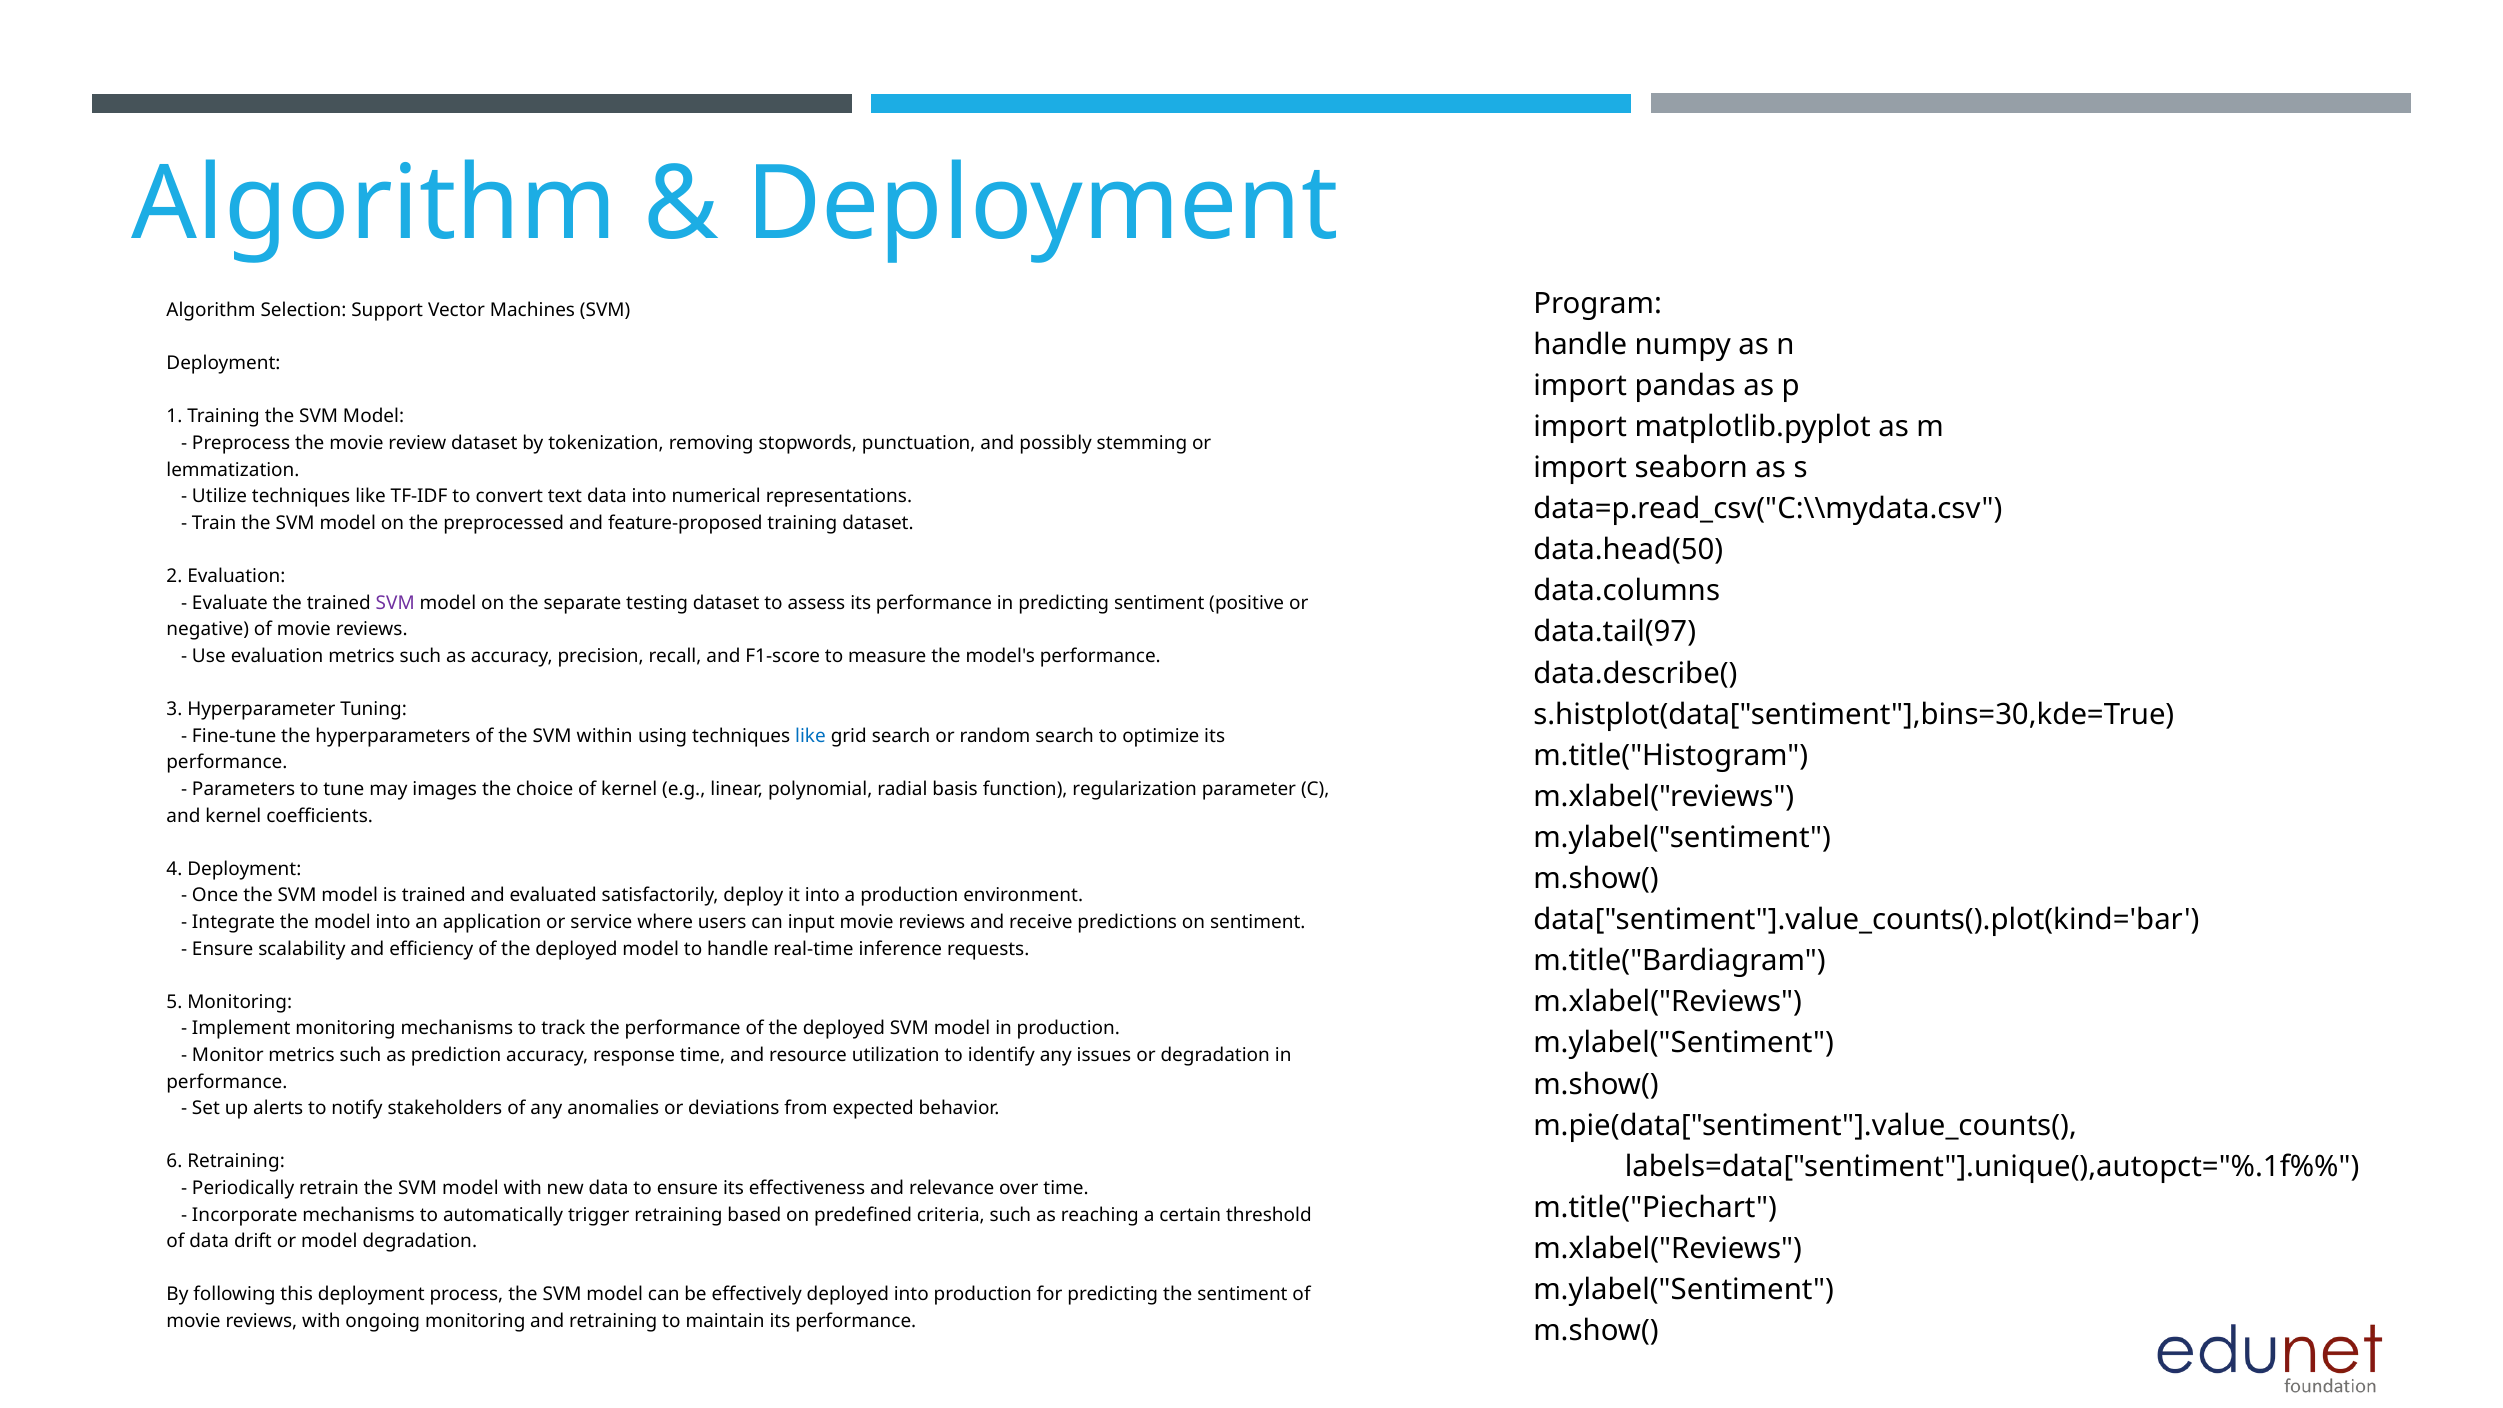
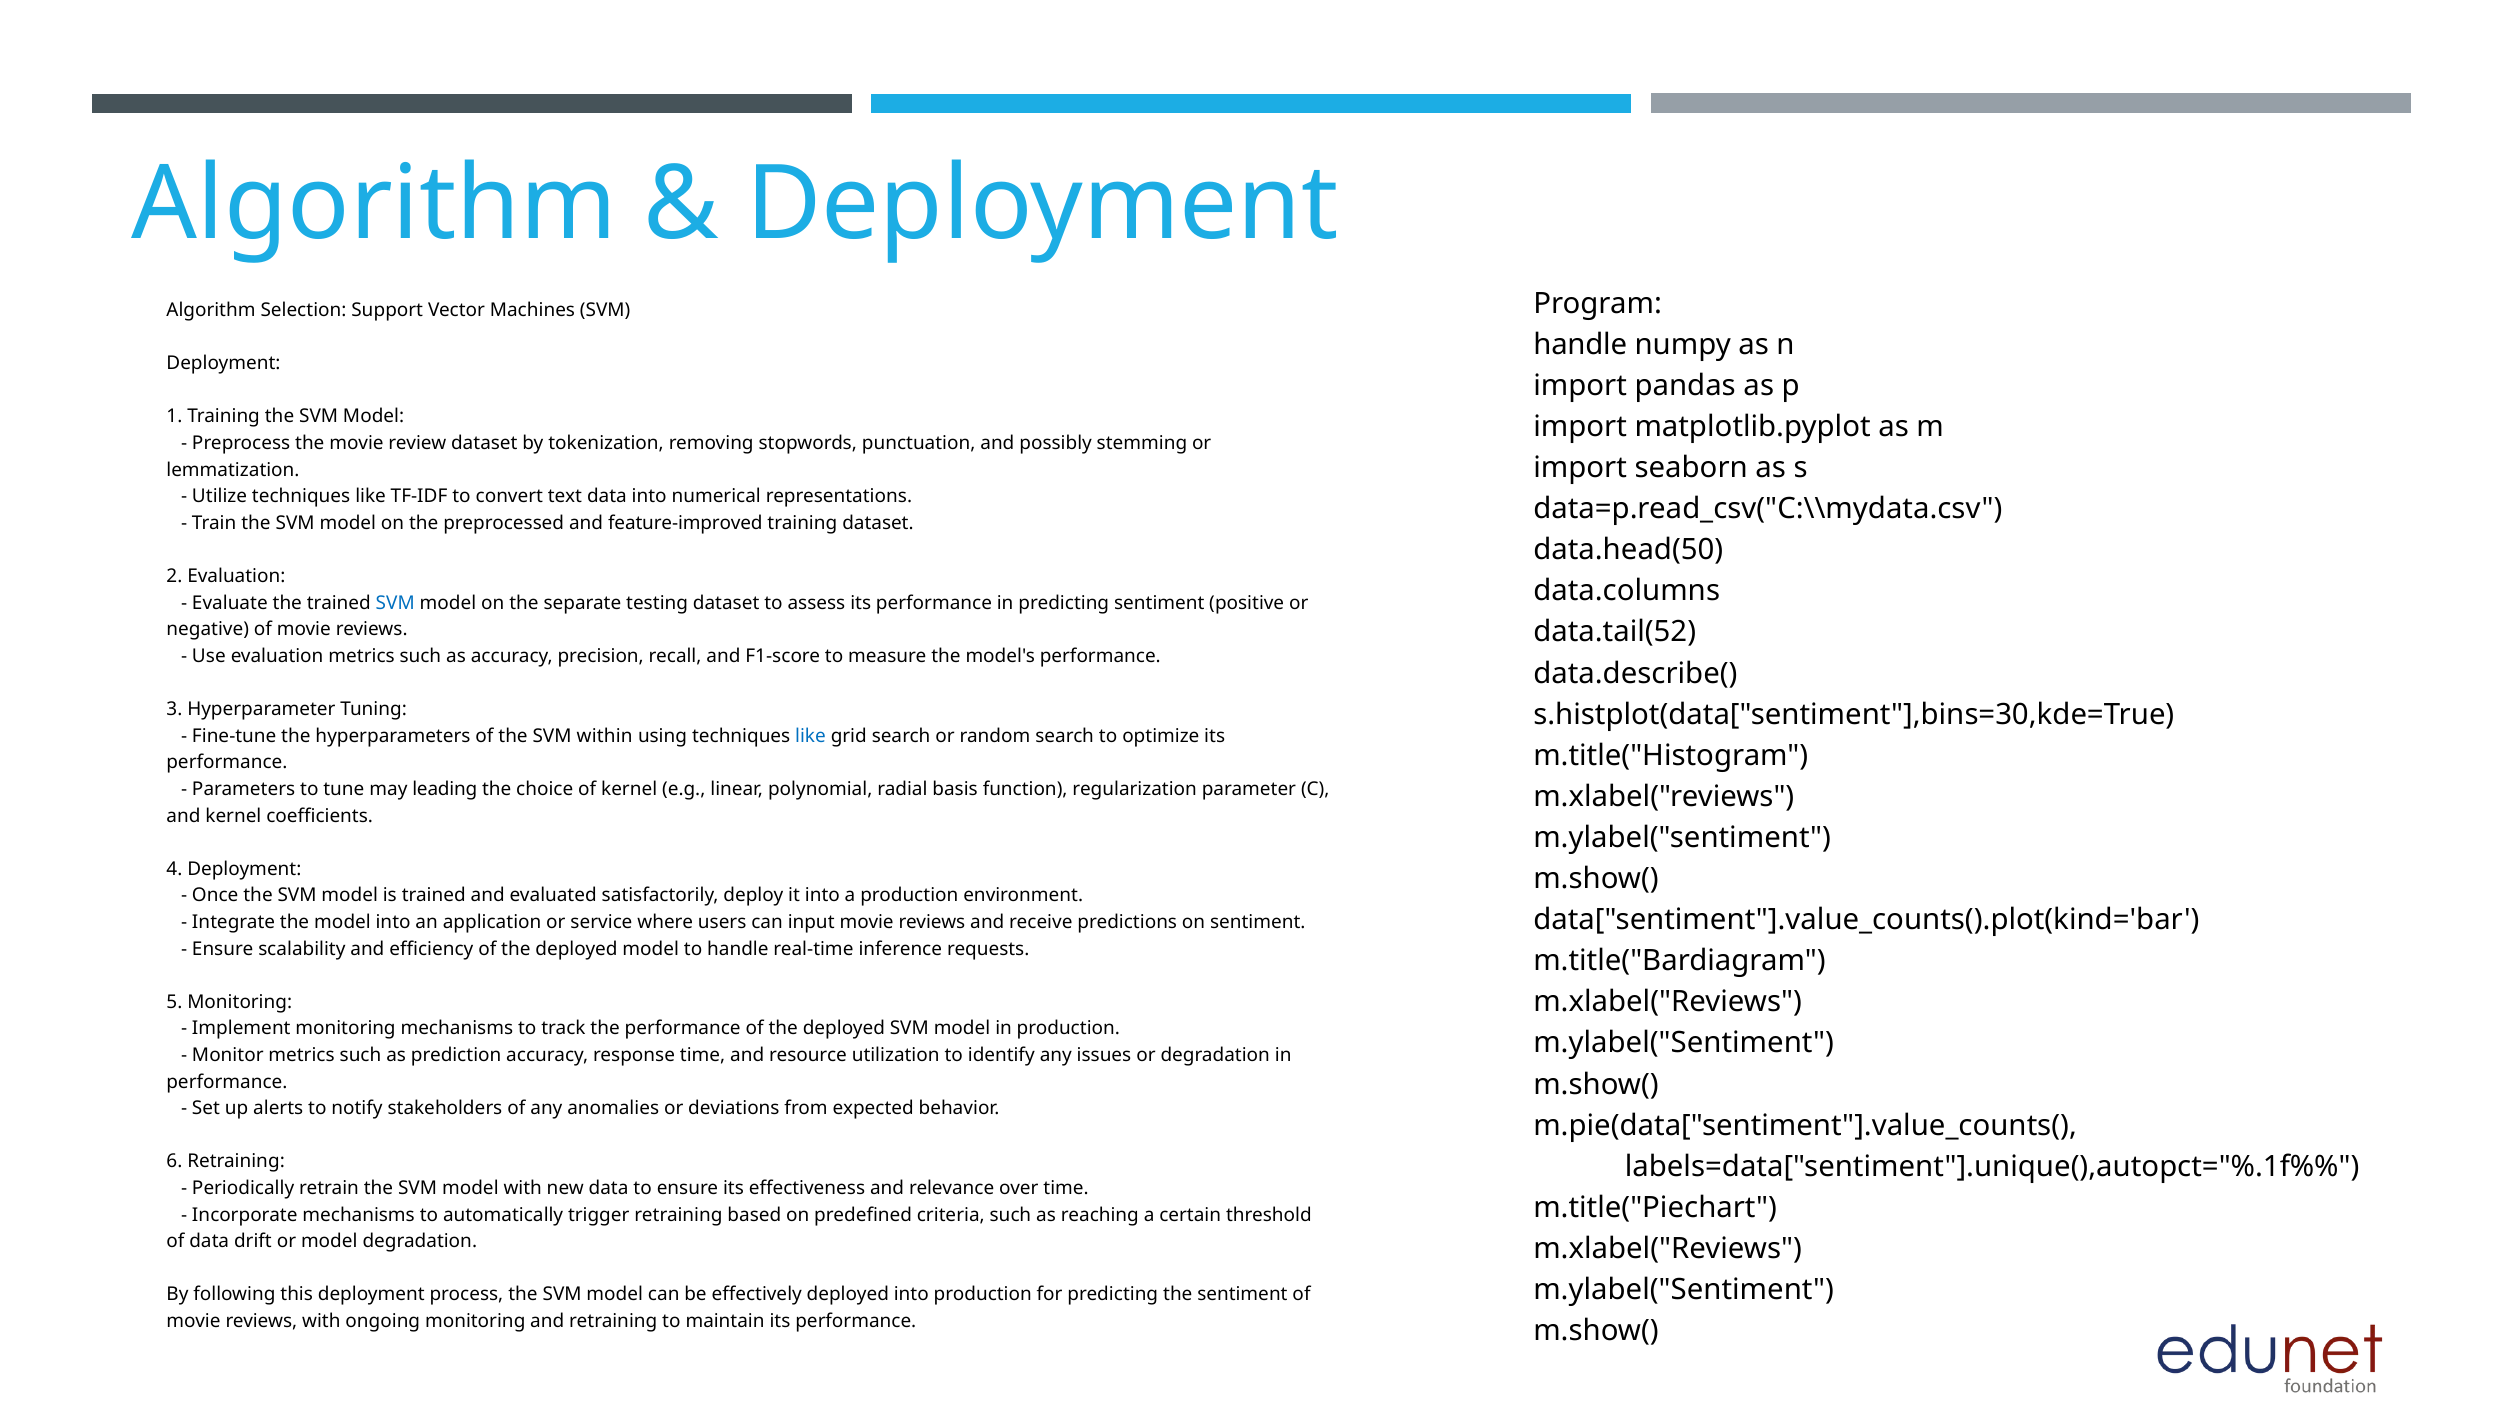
feature-proposed: feature-proposed -> feature-improved
SVM at (395, 603) colour: purple -> blue
data.tail(97: data.tail(97 -> data.tail(52
images: images -> leading
